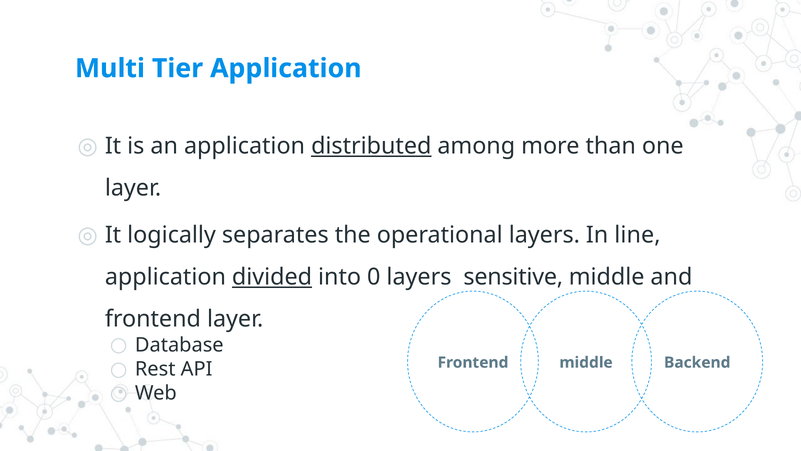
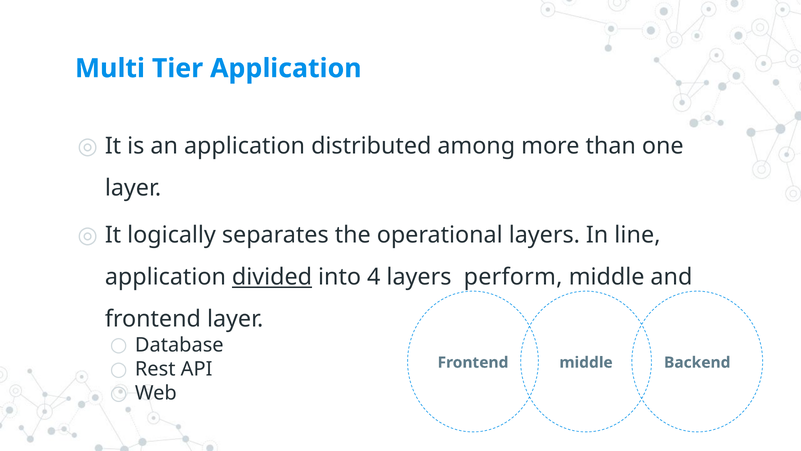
distributed underline: present -> none
0: 0 -> 4
sensitive: sensitive -> perform
